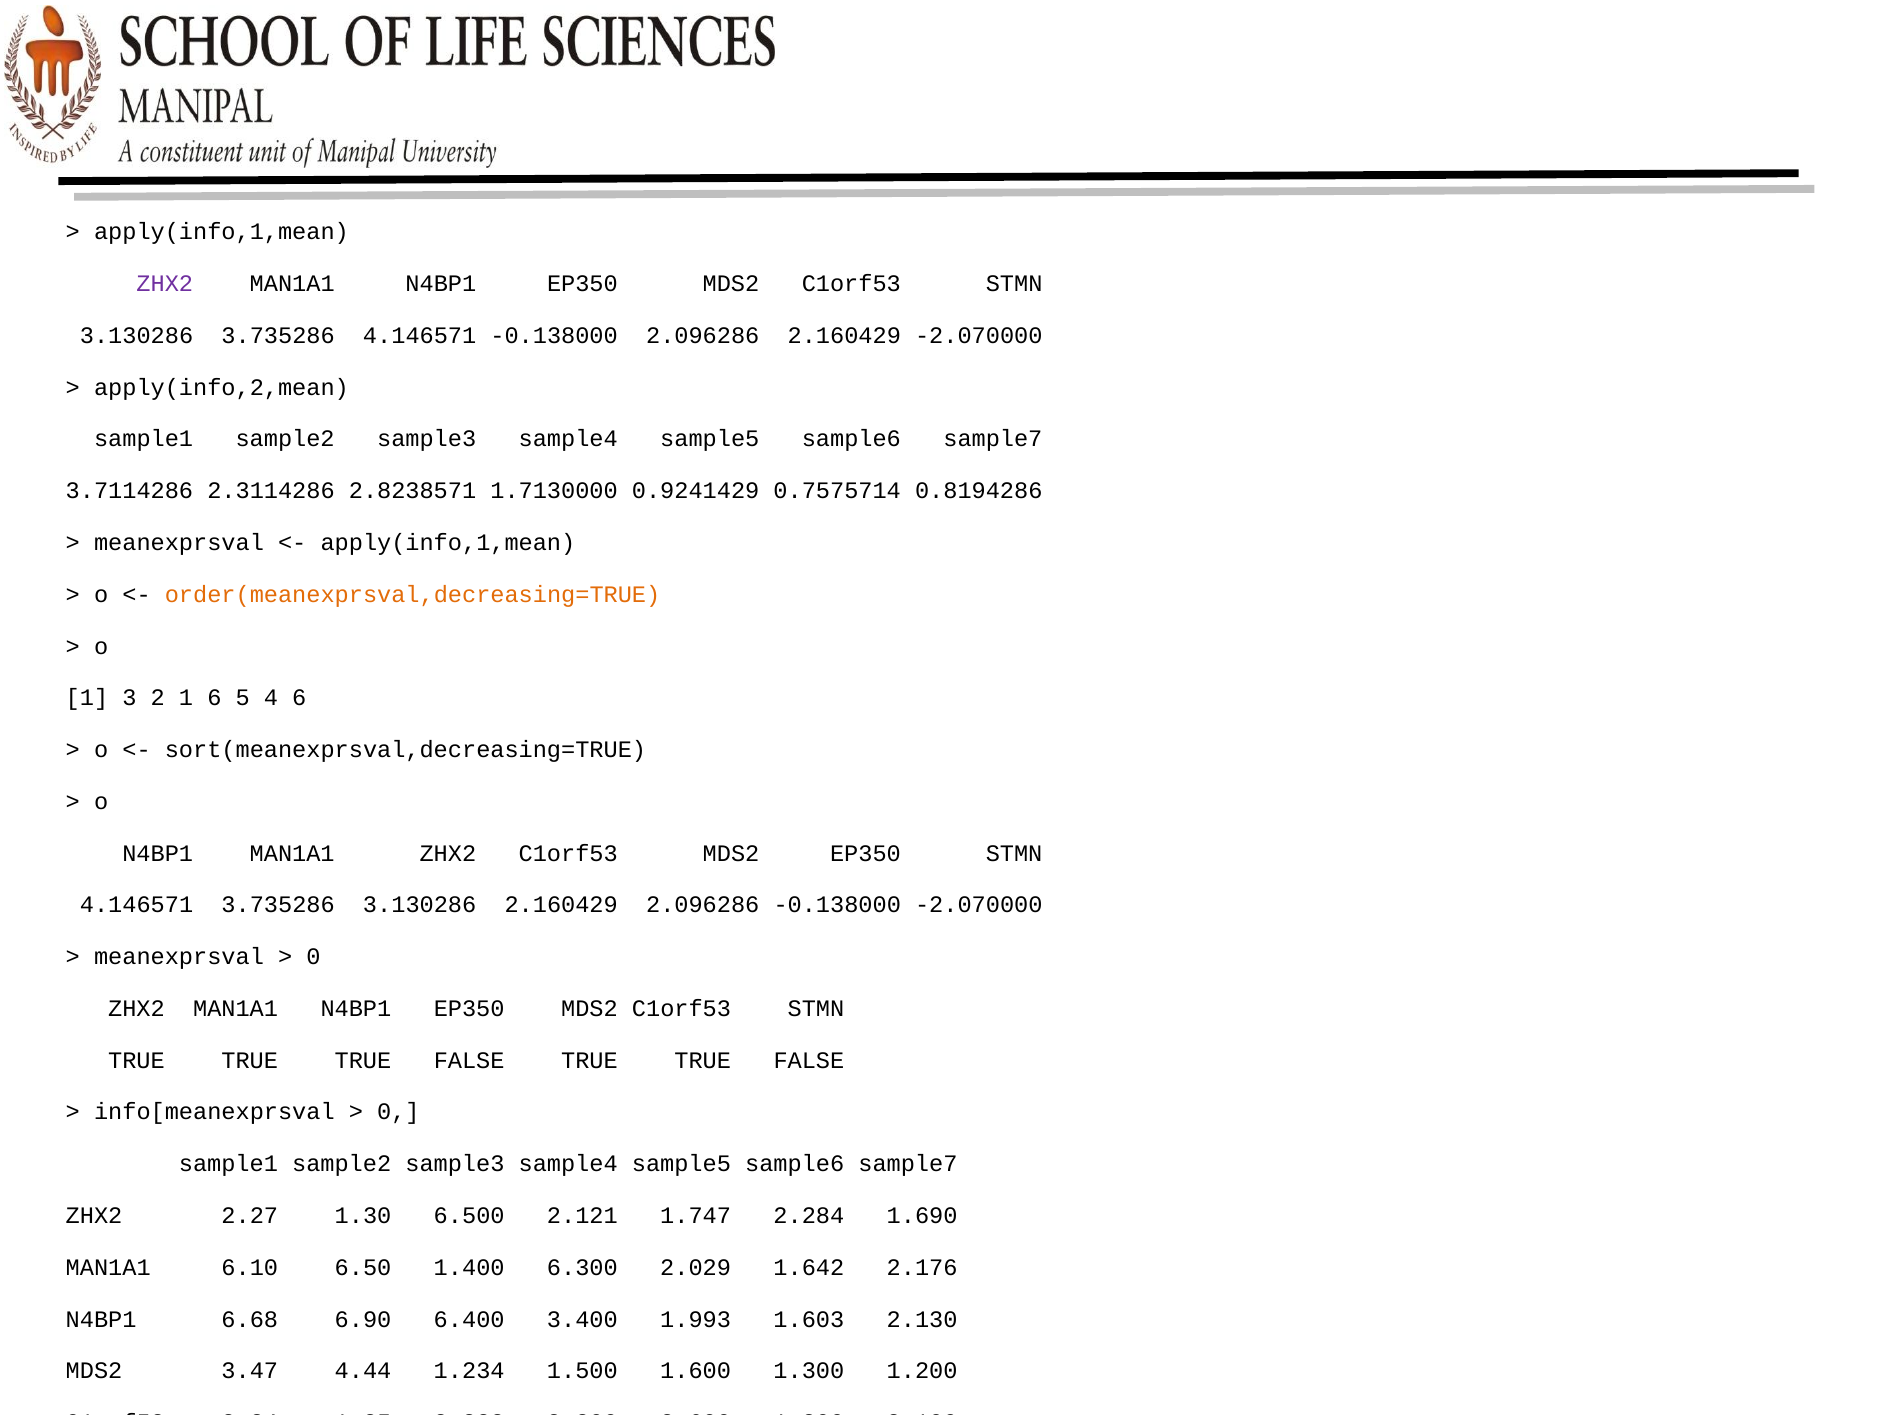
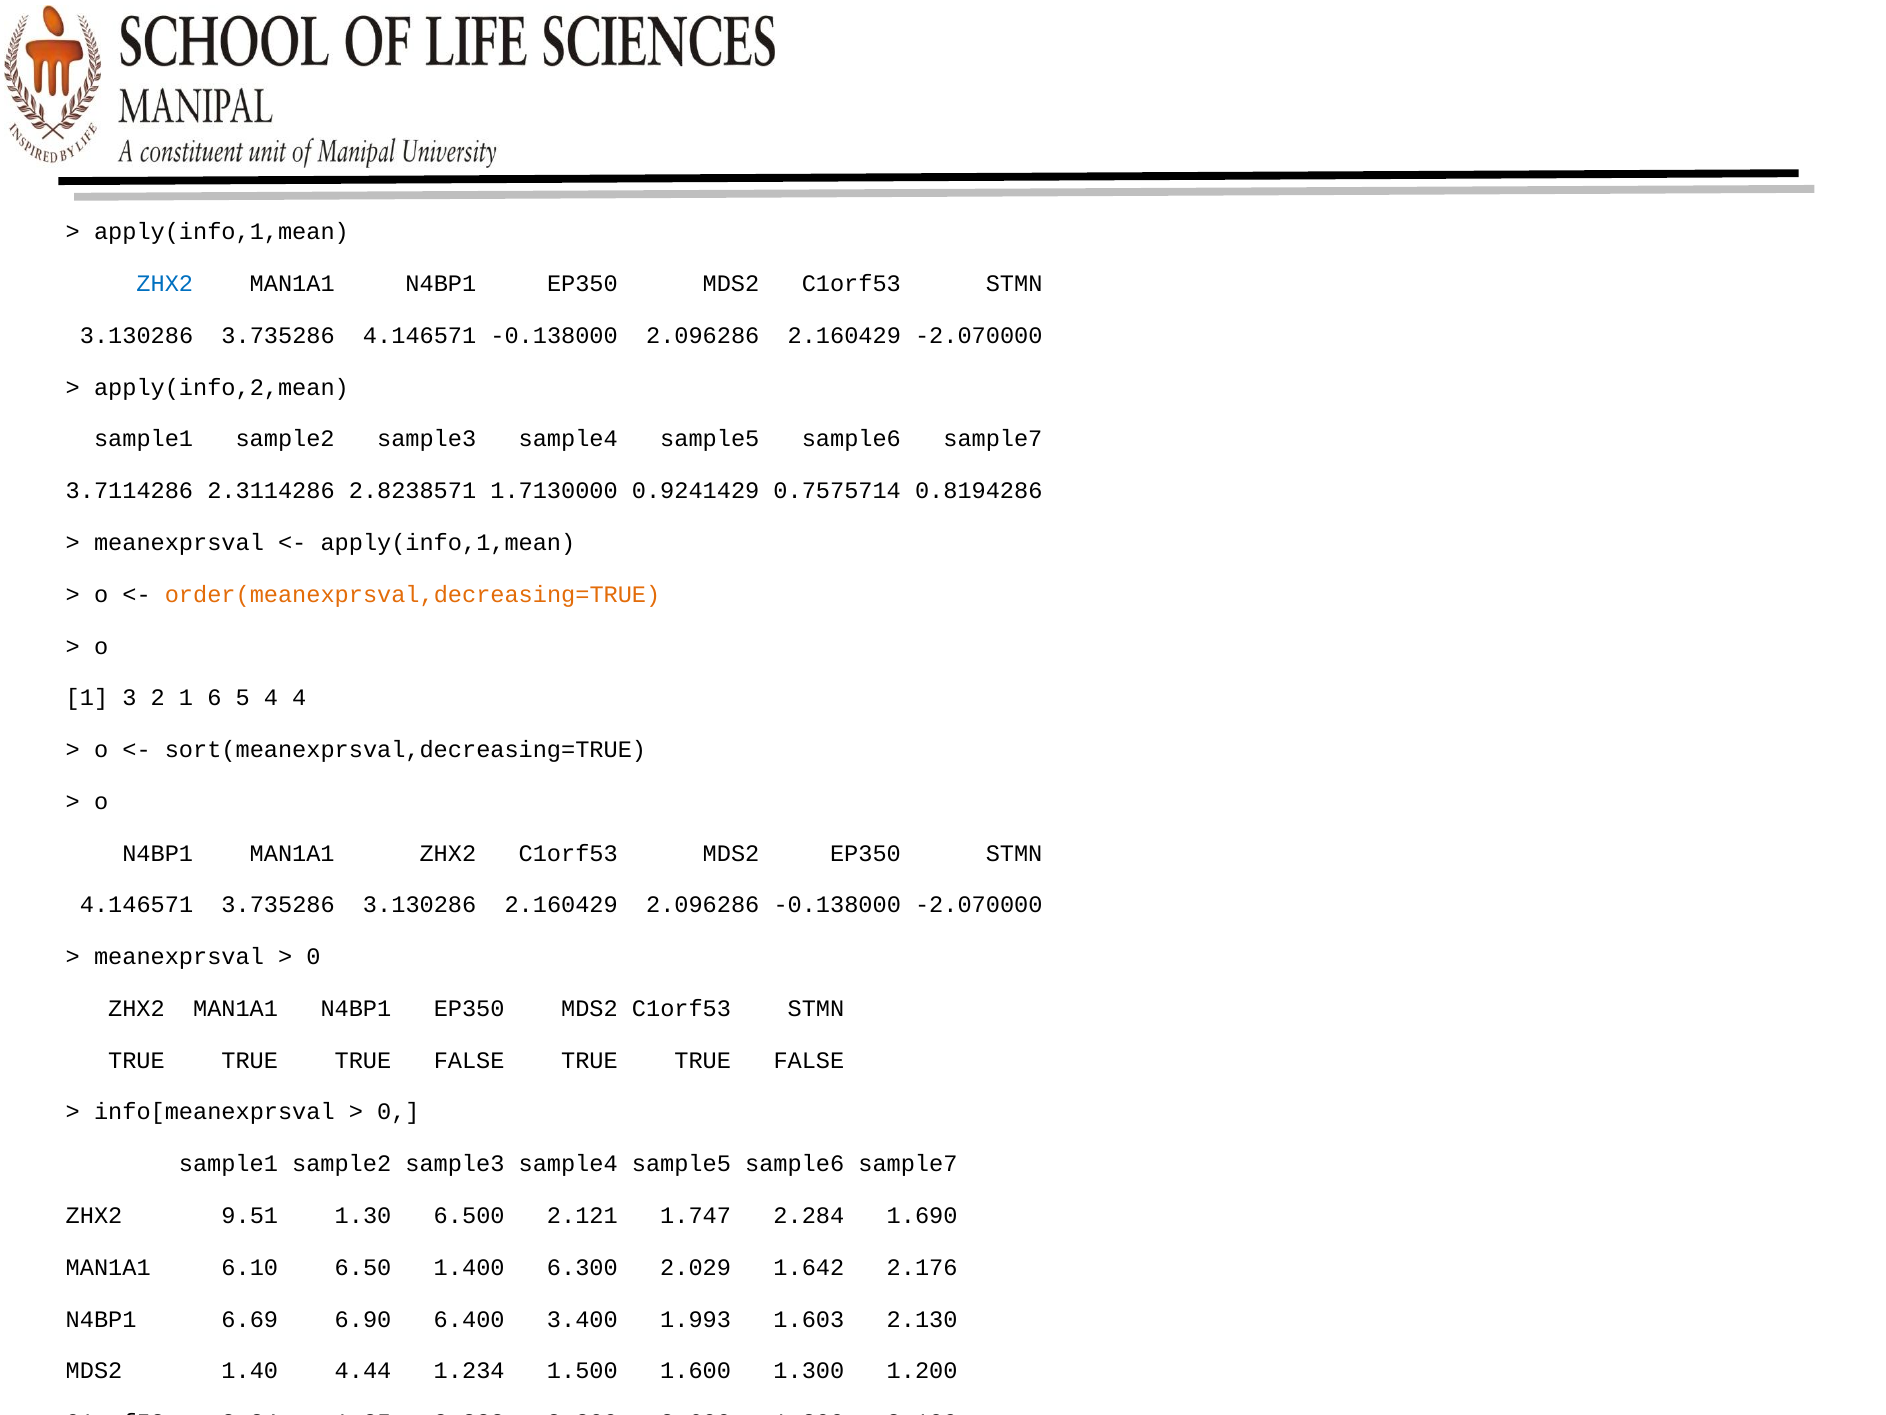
ZHX2 at (165, 284) colour: purple -> blue
4 6: 6 -> 4
2.27: 2.27 -> 9.51
6.68: 6.68 -> 6.69
3.47: 3.47 -> 1.40
